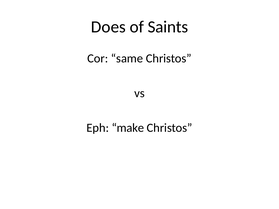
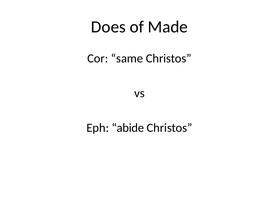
Saints: Saints -> Made
make: make -> abide
